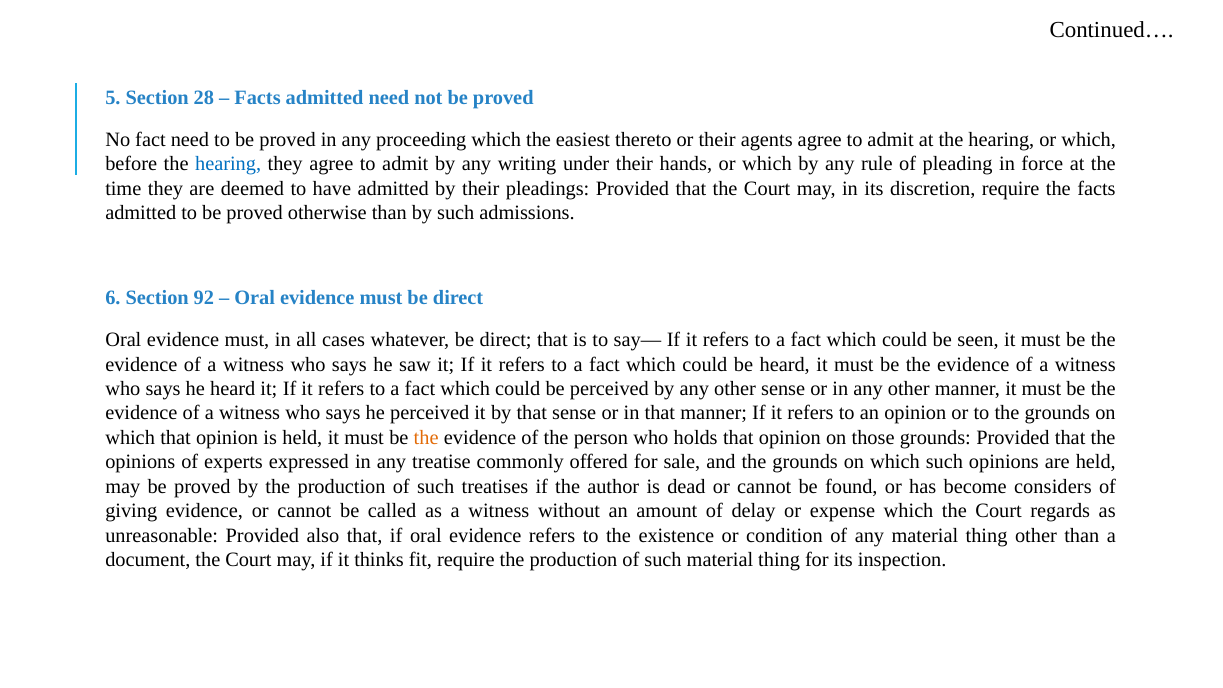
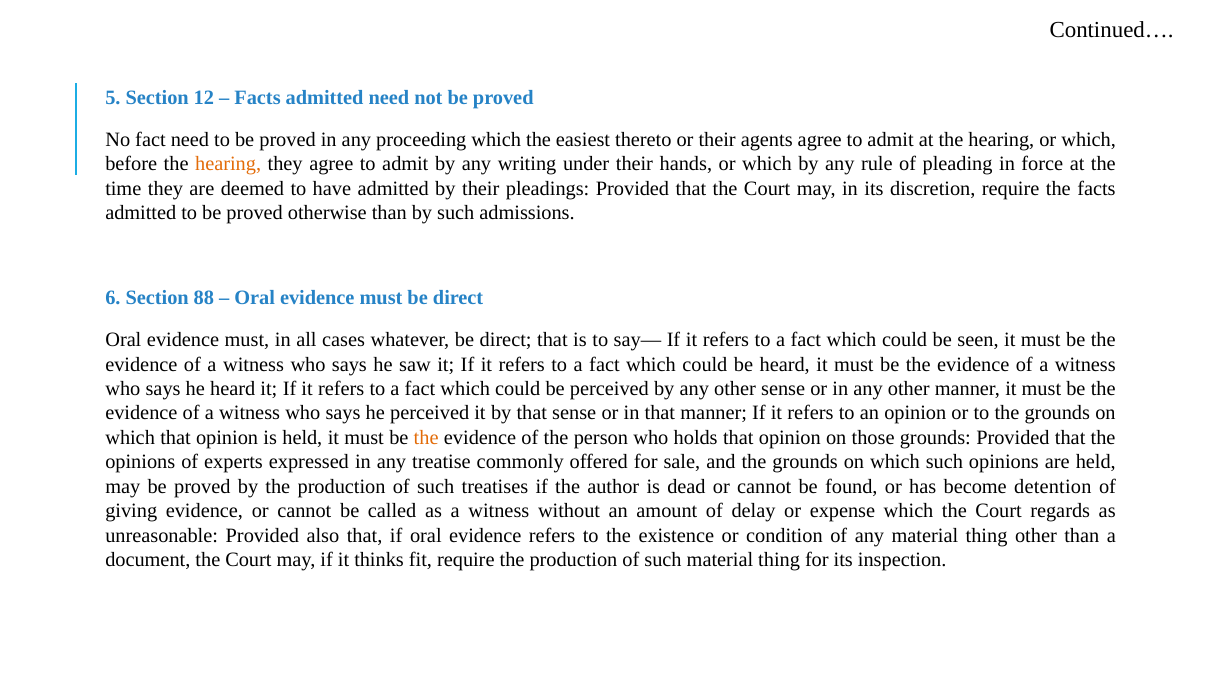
28: 28 -> 12
hearing at (228, 164) colour: blue -> orange
92: 92 -> 88
considers: considers -> detention
